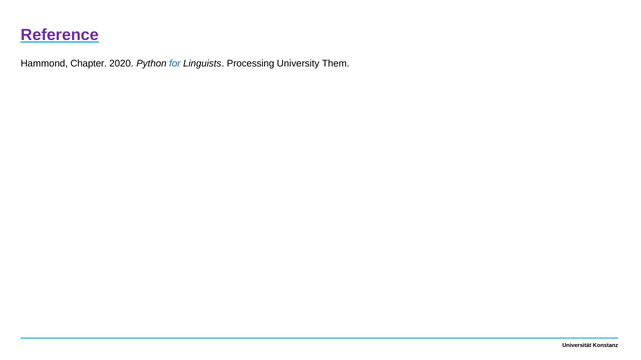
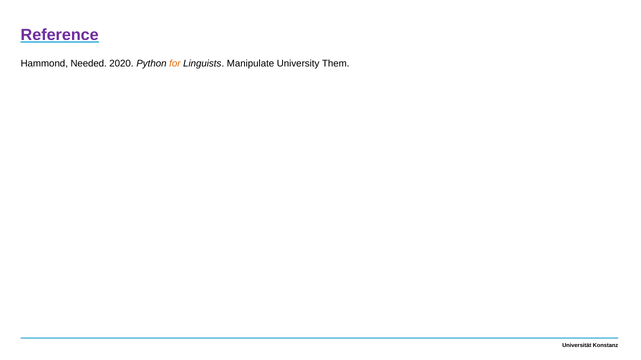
Chapter: Chapter -> Needed
for colour: blue -> orange
Processing: Processing -> Manipulate
